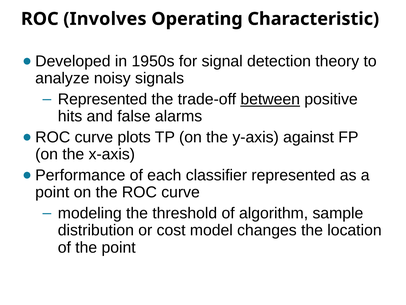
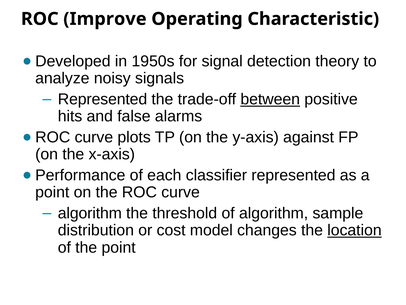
Involves: Involves -> Improve
modeling at (90, 213): modeling -> algorithm
location underline: none -> present
